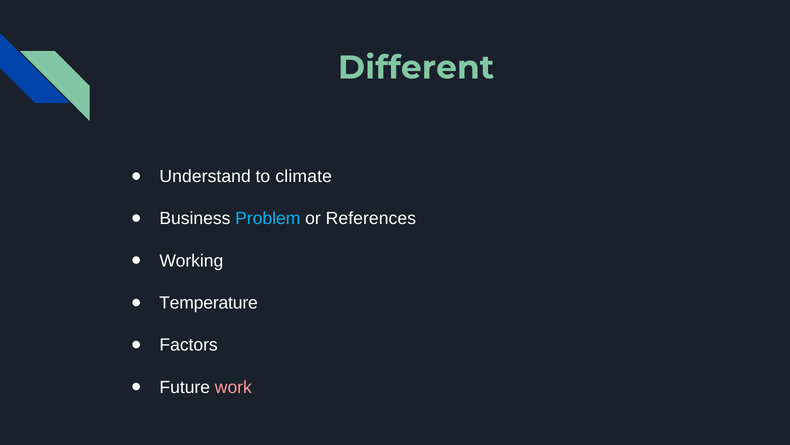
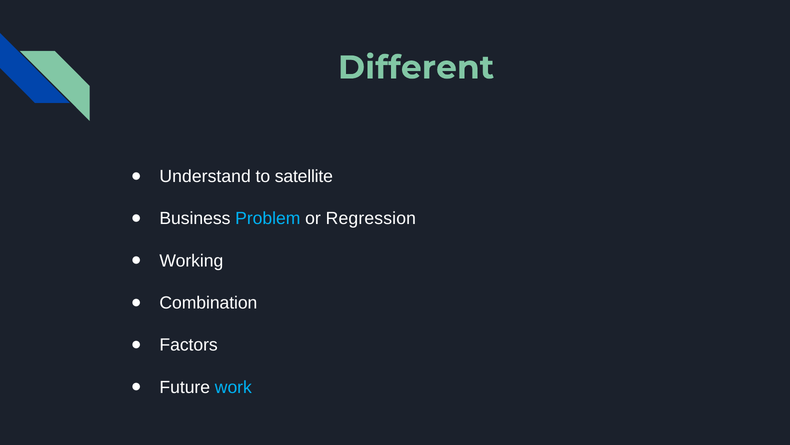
climate: climate -> satellite
References: References -> Regression
Temperature: Temperature -> Combination
work colour: pink -> light blue
